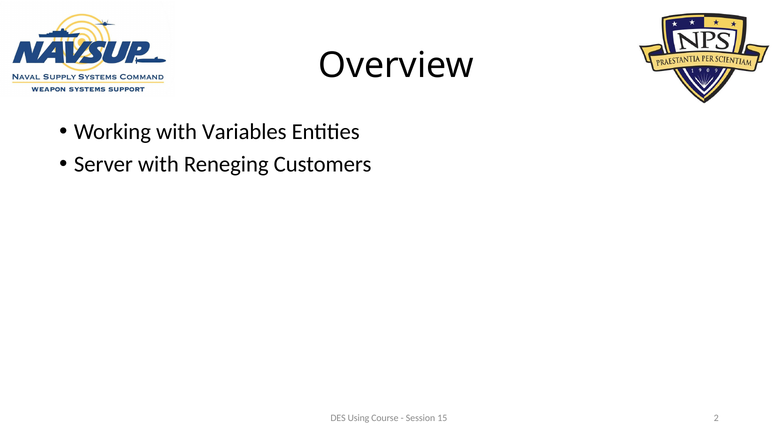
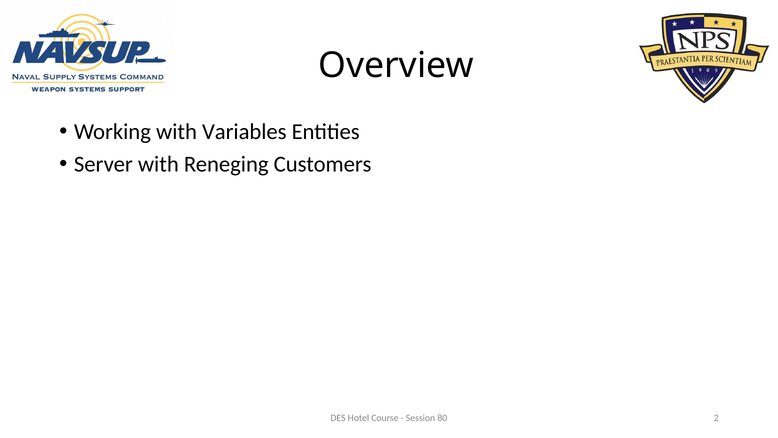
Using: Using -> Hotel
15: 15 -> 80
